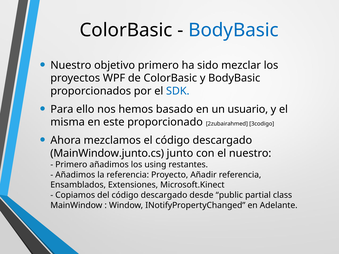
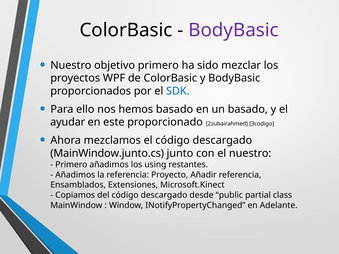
BodyBasic at (234, 30) colour: blue -> purple
un usuario: usuario -> basado
misma: misma -> ayudar
